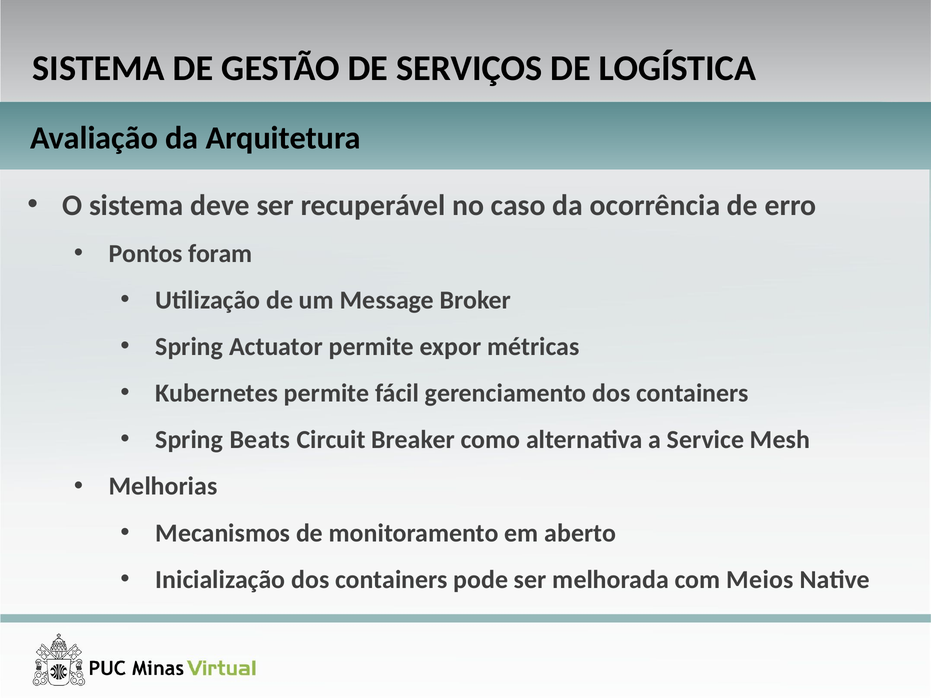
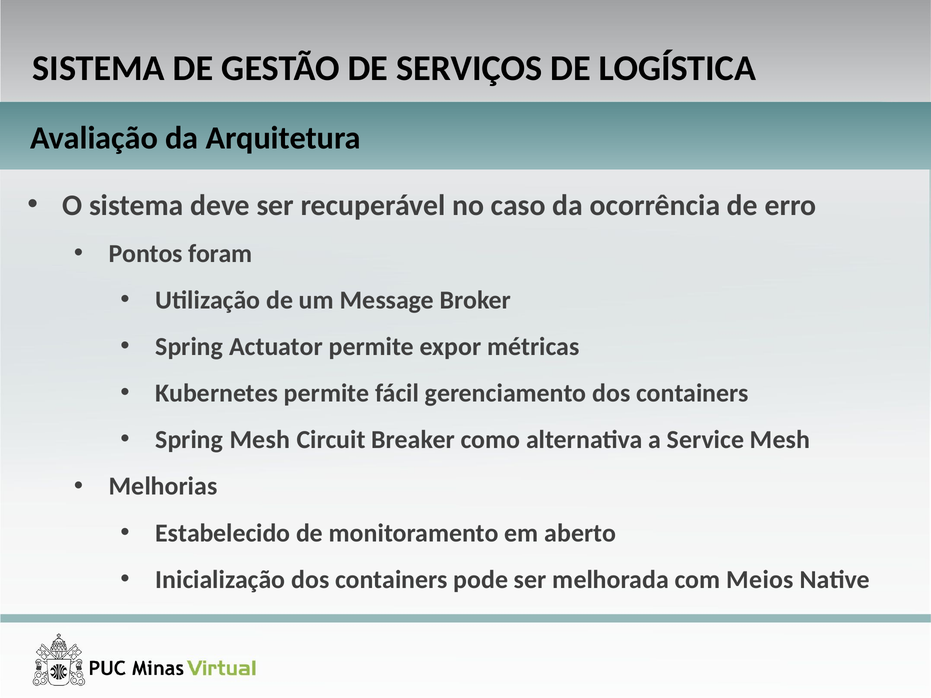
Spring Beats: Beats -> Mesh
Mecanismos: Mecanismos -> Estabelecido
